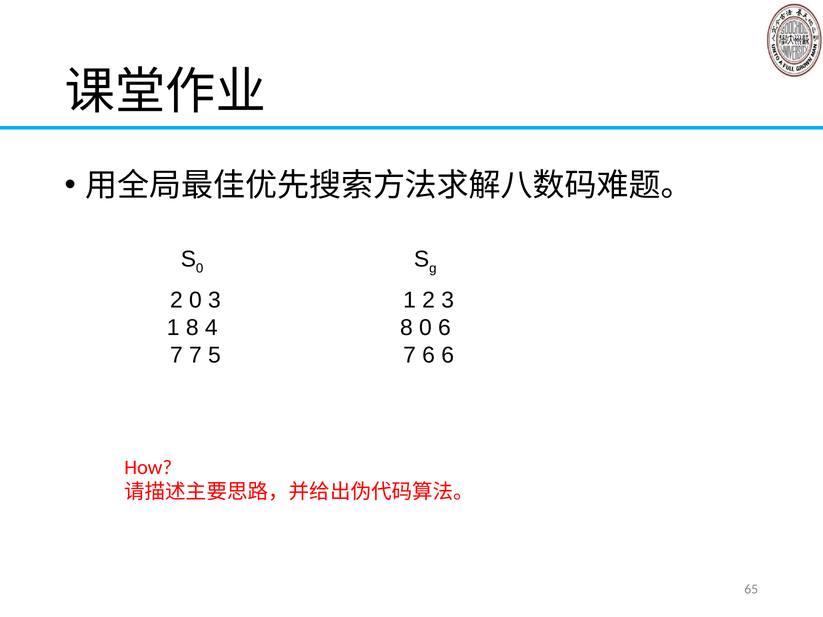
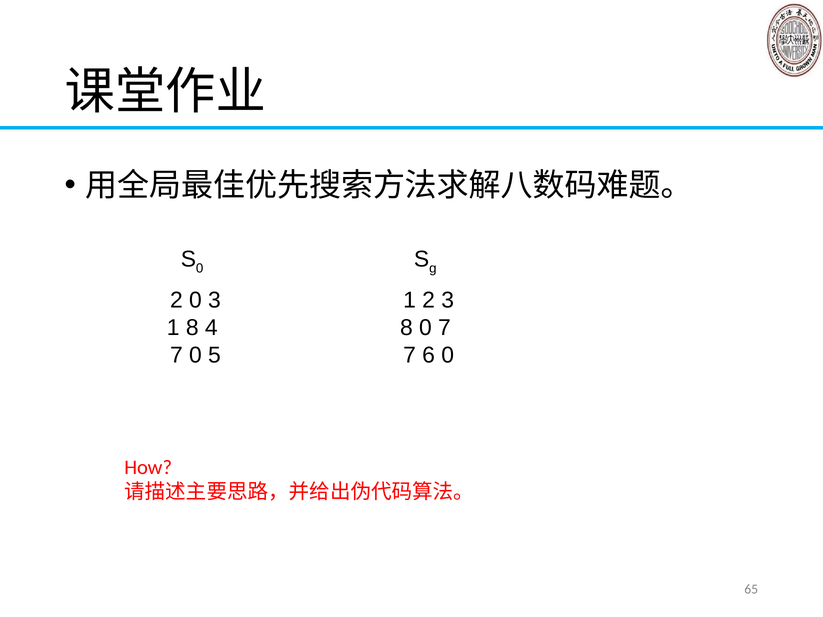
0 6: 6 -> 7
7 7: 7 -> 0
6 6: 6 -> 0
